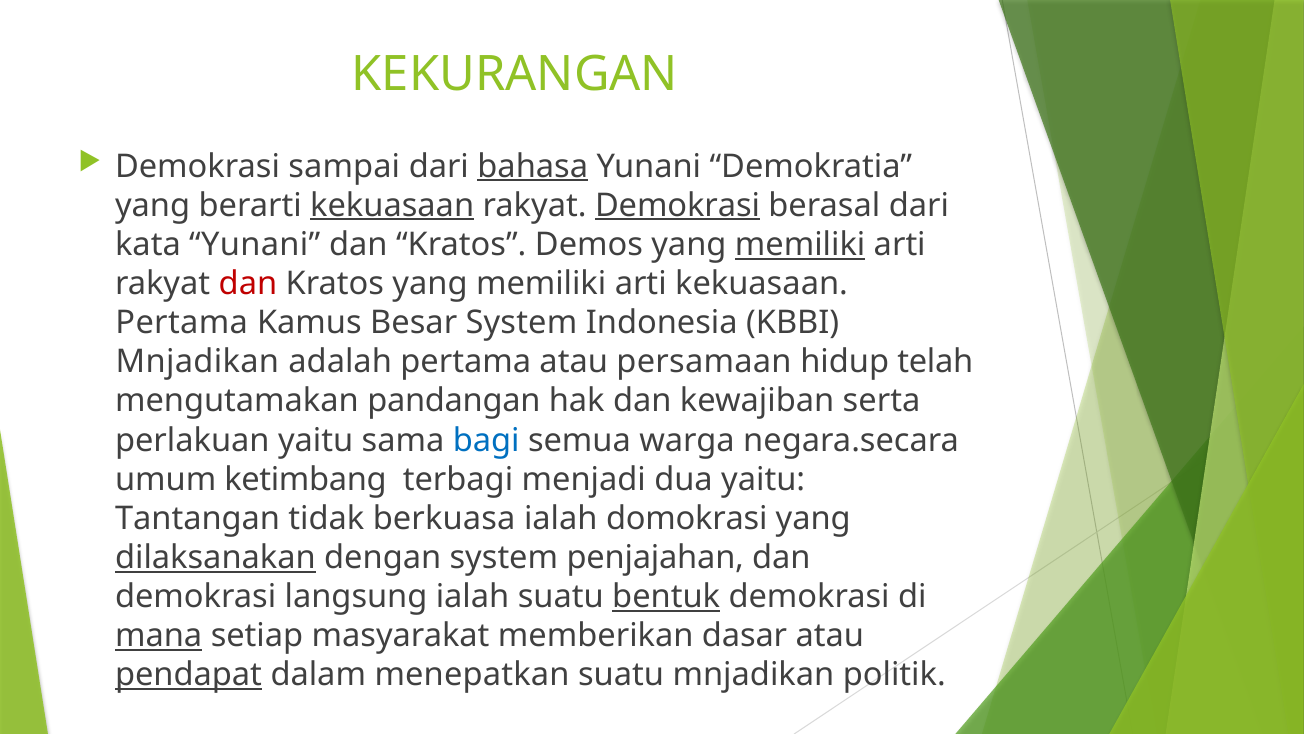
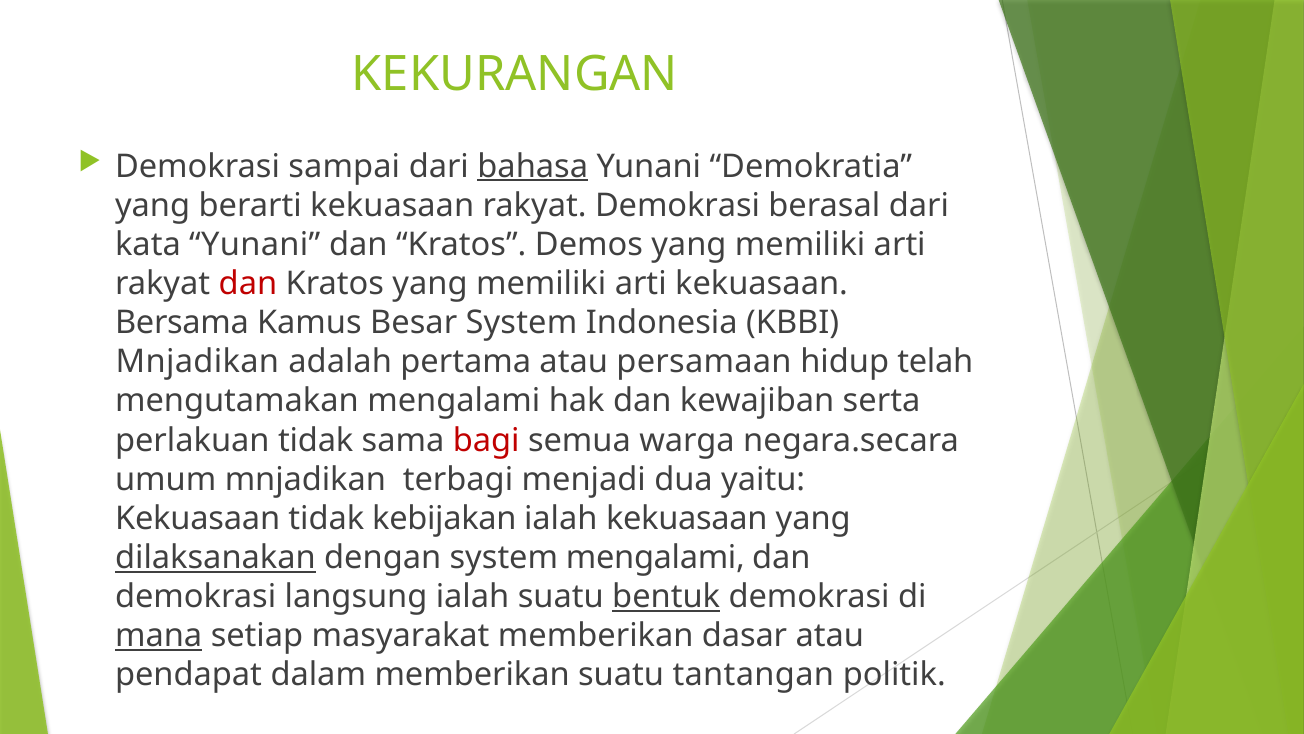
kekuasaan at (392, 205) underline: present -> none
Demokrasi at (678, 205) underline: present -> none
memiliki at (800, 244) underline: present -> none
Pertama at (182, 323): Pertama -> Bersama
mengutamakan pandangan: pandangan -> mengalami
perlakuan yaitu: yaitu -> tidak
bagi colour: blue -> red
umum ketimbang: ketimbang -> mnjadikan
Tantangan at (198, 518): Tantangan -> Kekuasaan
berkuasa: berkuasa -> kebijakan
ialah domokrasi: domokrasi -> kekuasaan
system penjajahan: penjajahan -> mengalami
pendapat underline: present -> none
dalam menepatkan: menepatkan -> memberikan
suatu mnjadikan: mnjadikan -> tantangan
